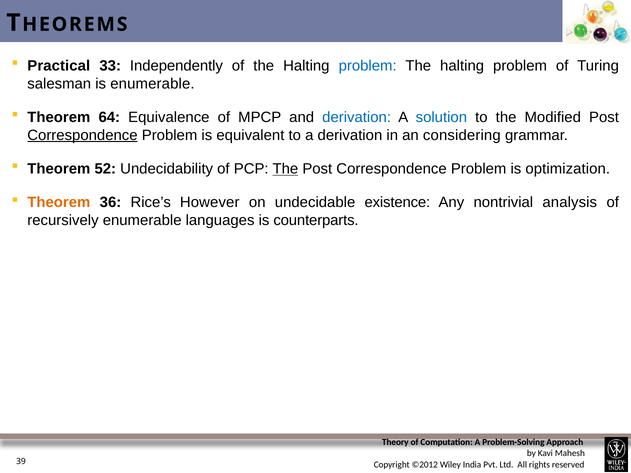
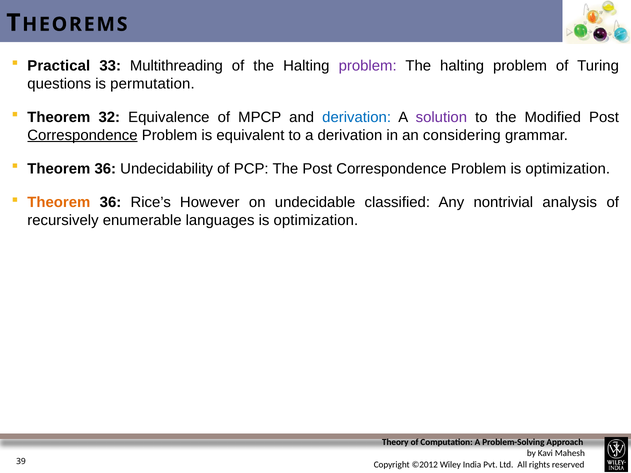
Independently: Independently -> Multithreading
problem at (368, 66) colour: blue -> purple
salesman: salesman -> questions
is enumerable: enumerable -> permutation
64: 64 -> 32
solution colour: blue -> purple
52 at (105, 169): 52 -> 36
The at (285, 169) underline: present -> none
existence: existence -> classified
languages is counterparts: counterparts -> optimization
